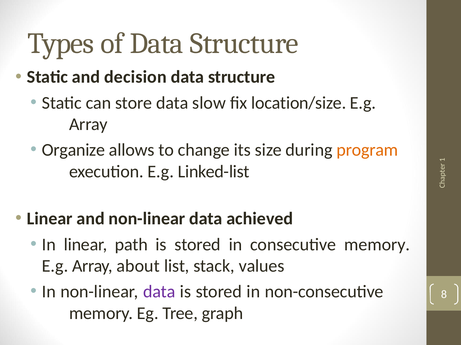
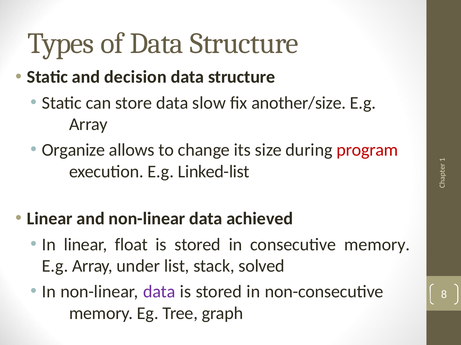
location/size: location/size -> another/size
program colour: orange -> red
path: path -> float
about: about -> under
values: values -> solved
